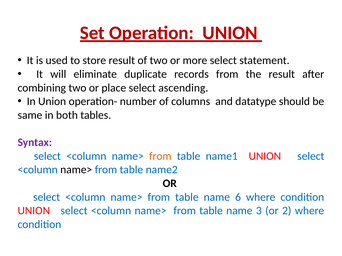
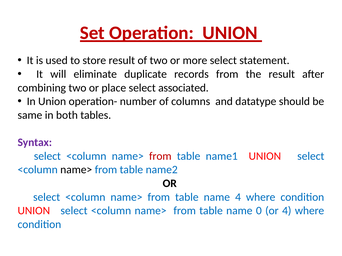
ascending: ascending -> associated
from at (160, 156) colour: orange -> red
name 6: 6 -> 4
3: 3 -> 0
or 2: 2 -> 4
